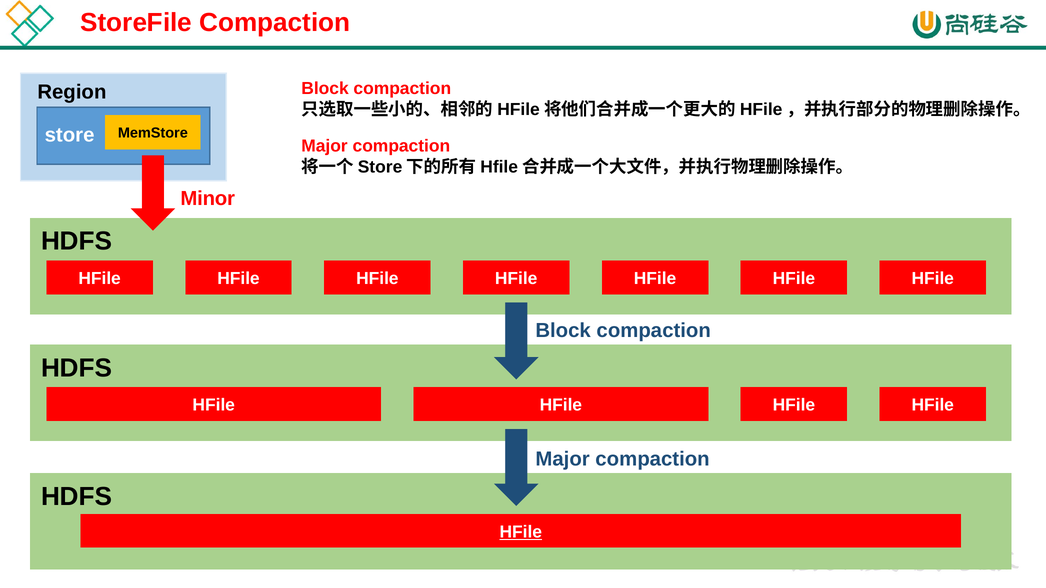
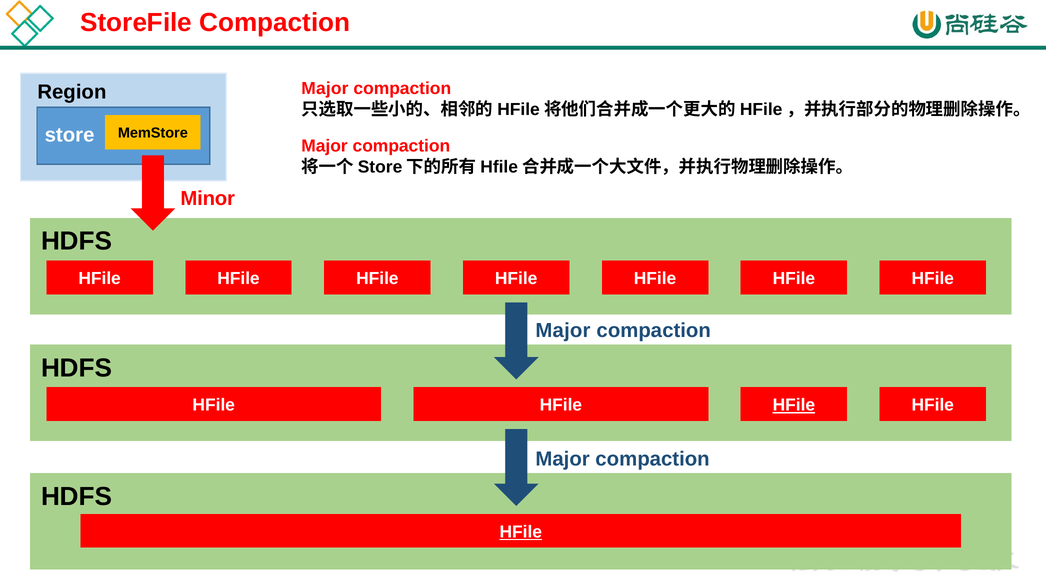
Block at (325, 88): Block -> Major
Block at (563, 331): Block -> Major
HFile at (794, 406) underline: none -> present
